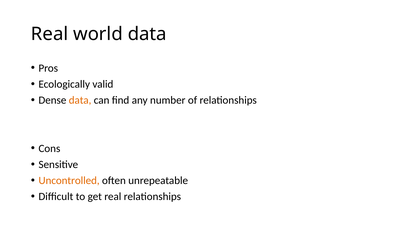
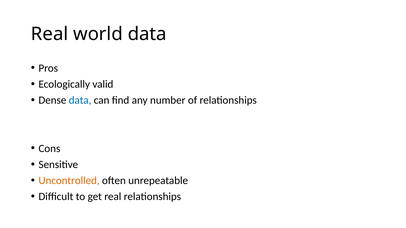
data at (80, 100) colour: orange -> blue
